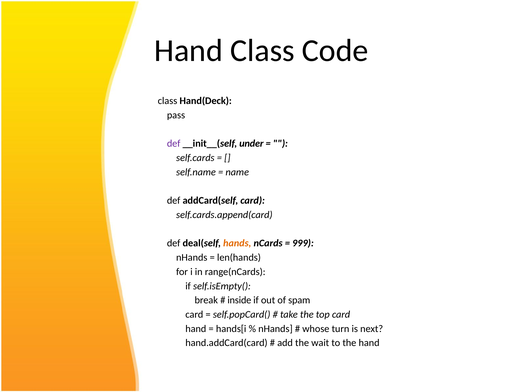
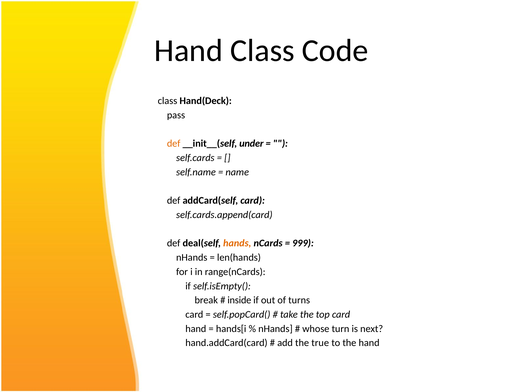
def at (174, 144) colour: purple -> orange
spam: spam -> turns
wait: wait -> true
